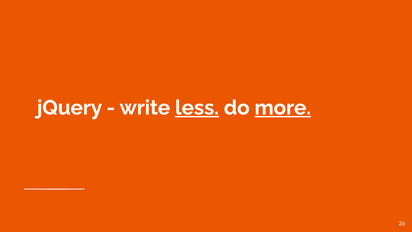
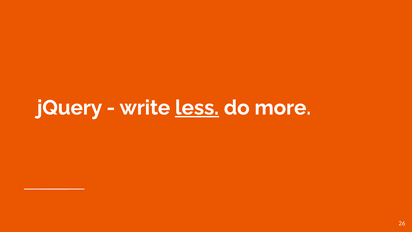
more underline: present -> none
